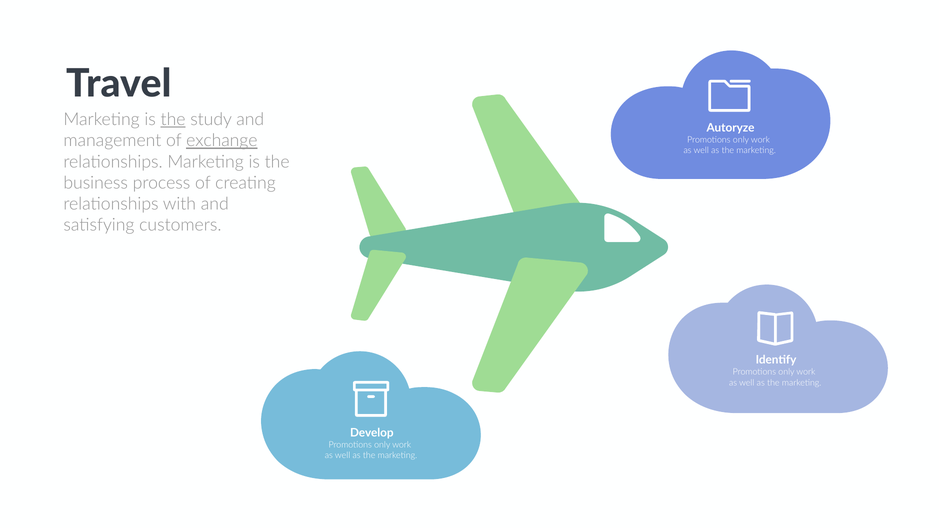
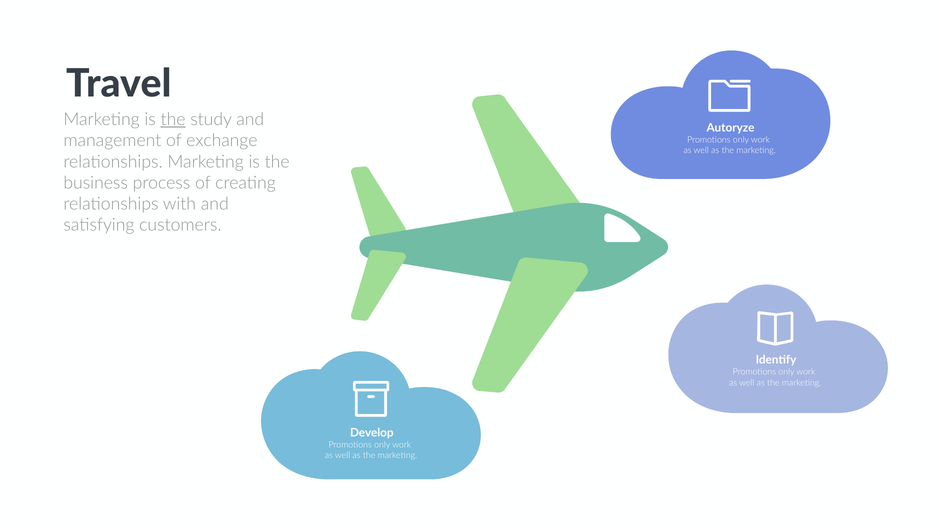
exchange underline: present -> none
